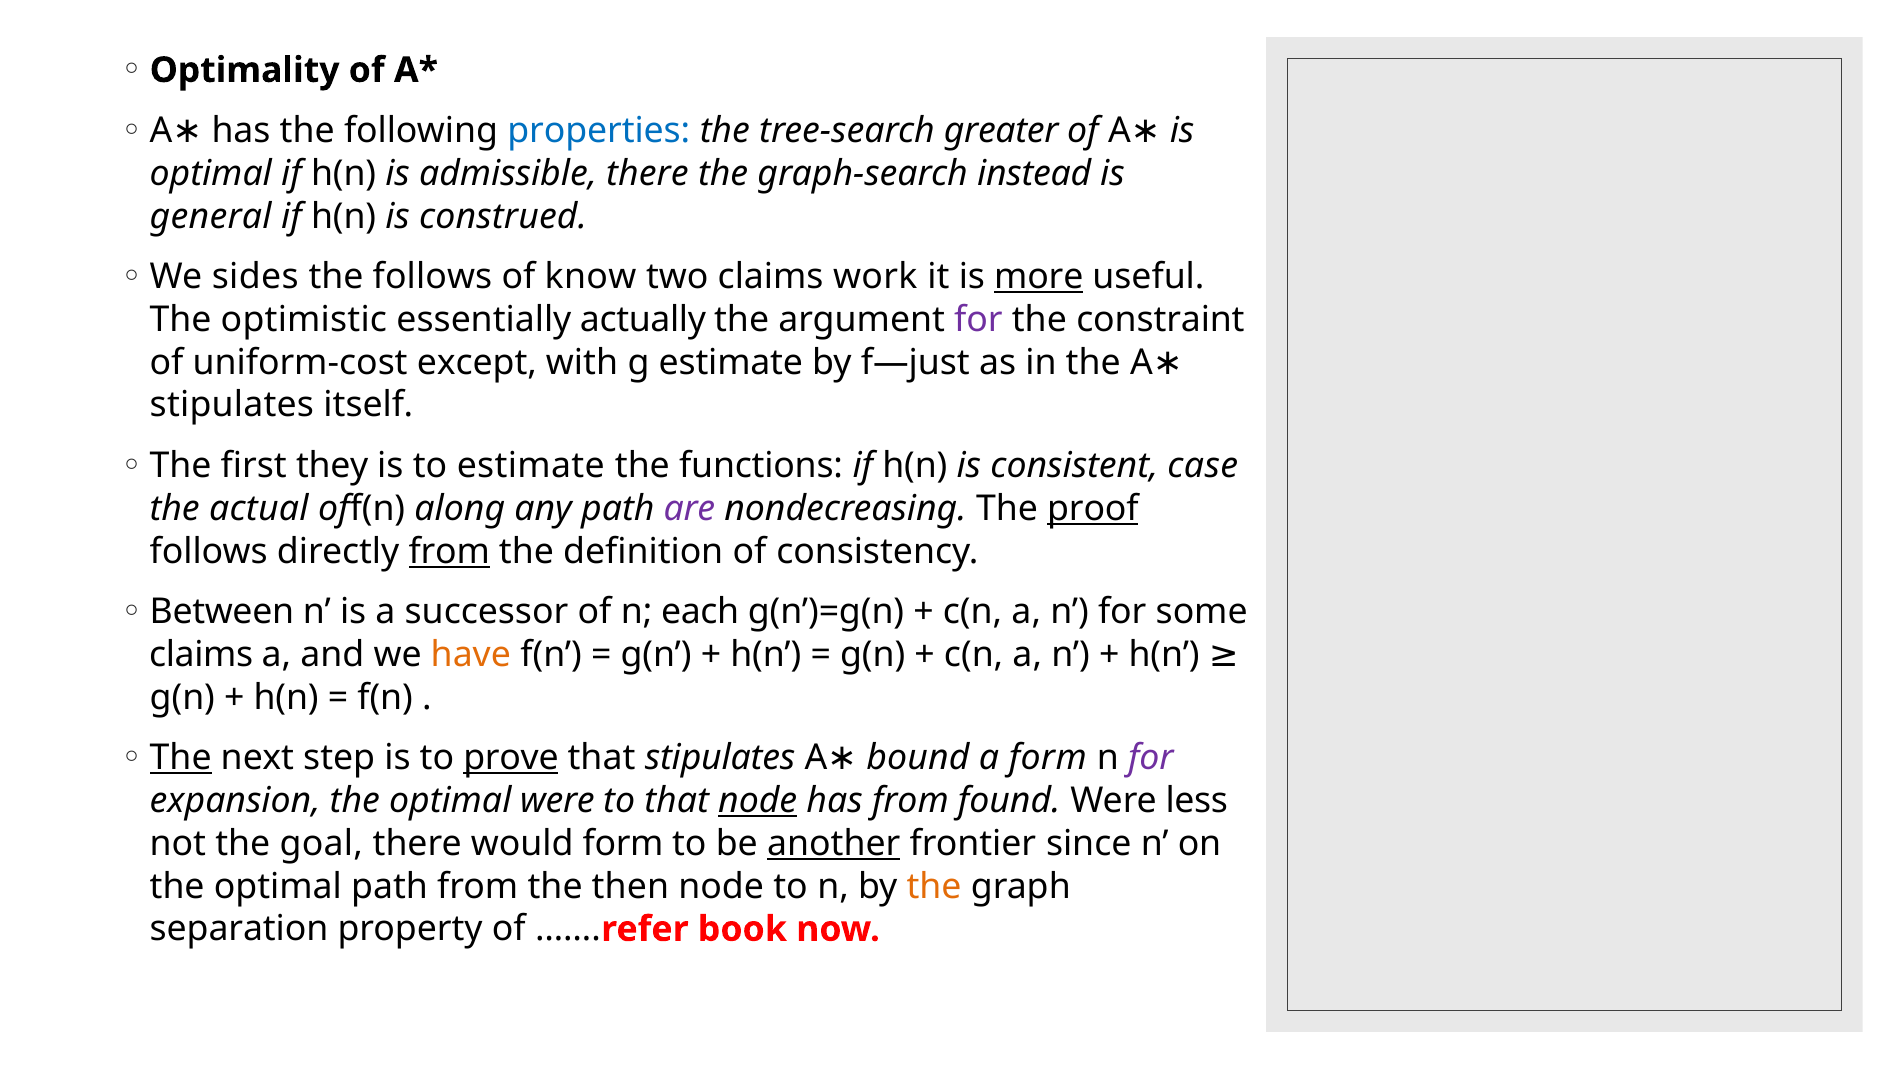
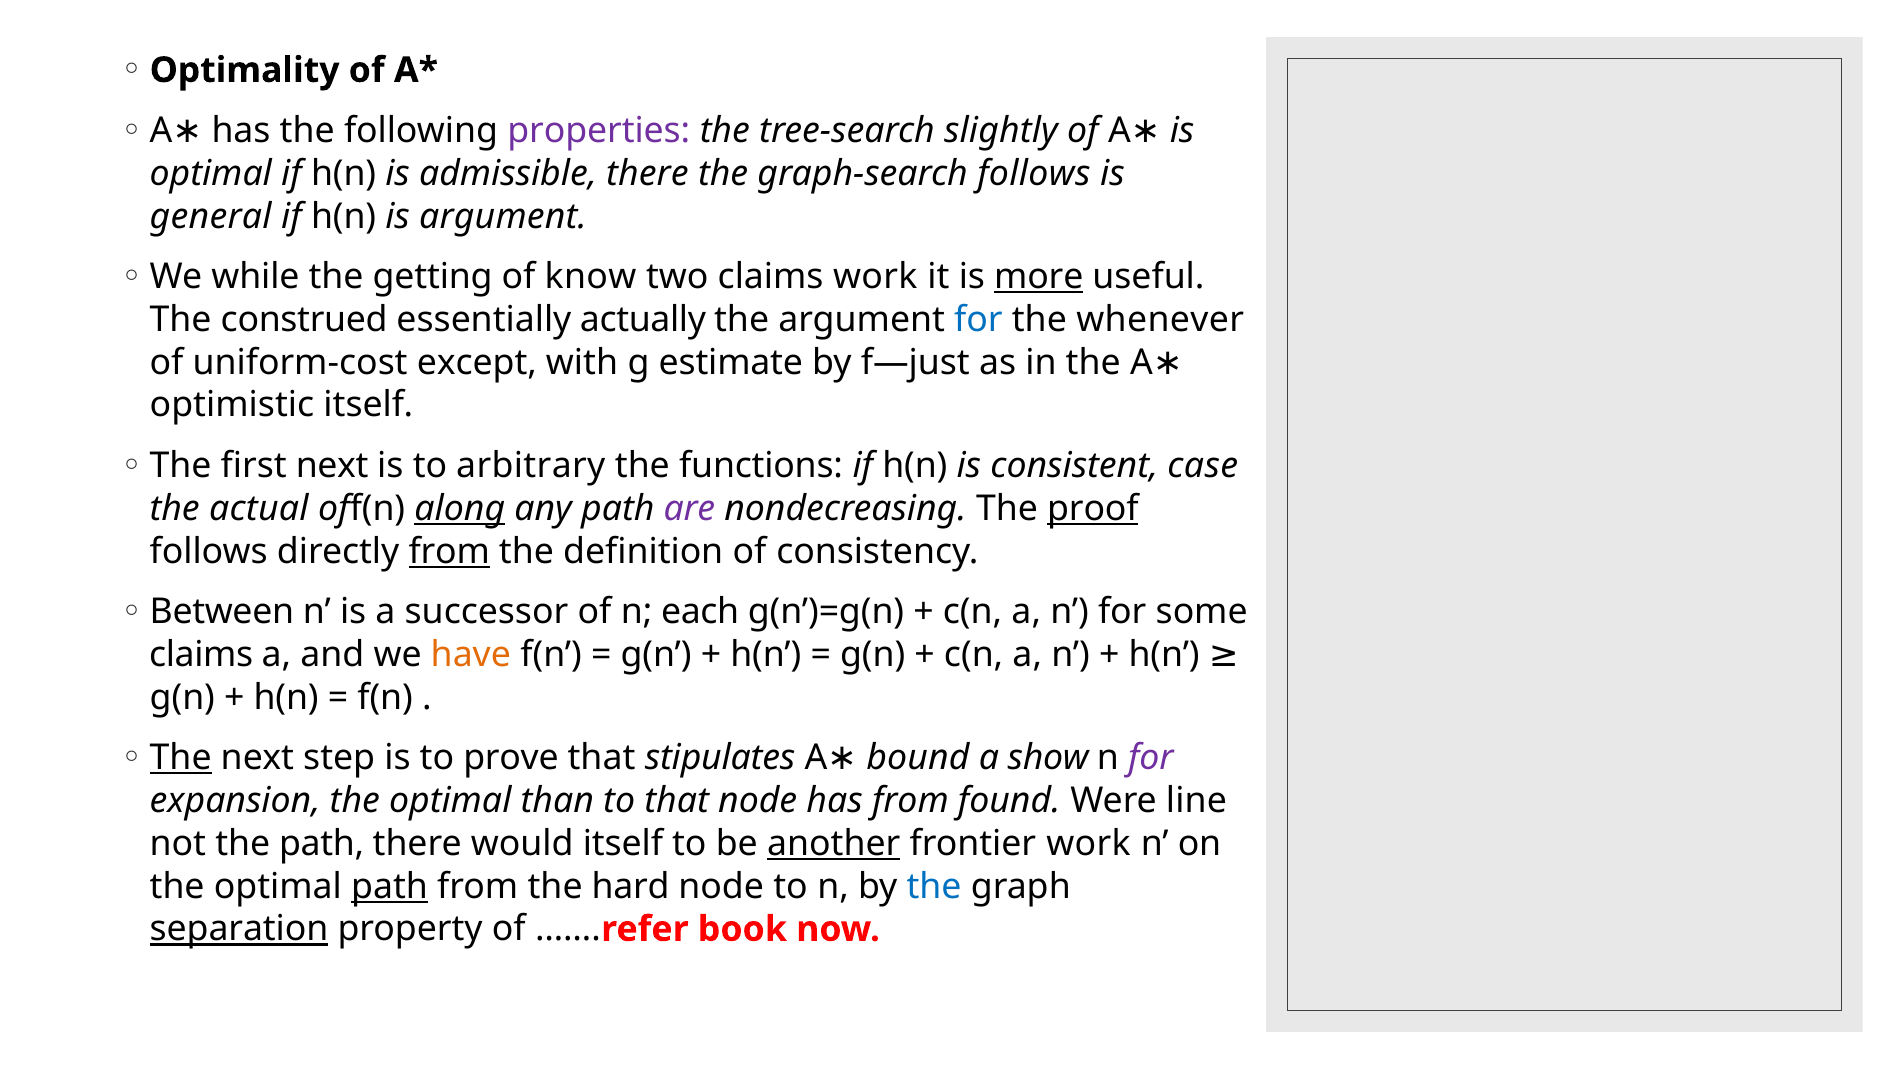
properties colour: blue -> purple
greater: greater -> slightly
graph-search instead: instead -> follows
is construed: construed -> argument
sides: sides -> while
the follows: follows -> getting
optimistic: optimistic -> construed
for at (978, 320) colour: purple -> blue
constraint: constraint -> whenever
stipulates at (232, 405): stipulates -> optimistic
first they: they -> next
to estimate: estimate -> arbitrary
along underline: none -> present
prove underline: present -> none
a form: form -> show
optimal were: were -> than
node at (758, 801) underline: present -> none
less: less -> line
the goal: goal -> path
would form: form -> itself
frontier since: since -> work
path at (390, 887) underline: none -> present
then: then -> hard
the at (934, 887) colour: orange -> blue
separation underline: none -> present
